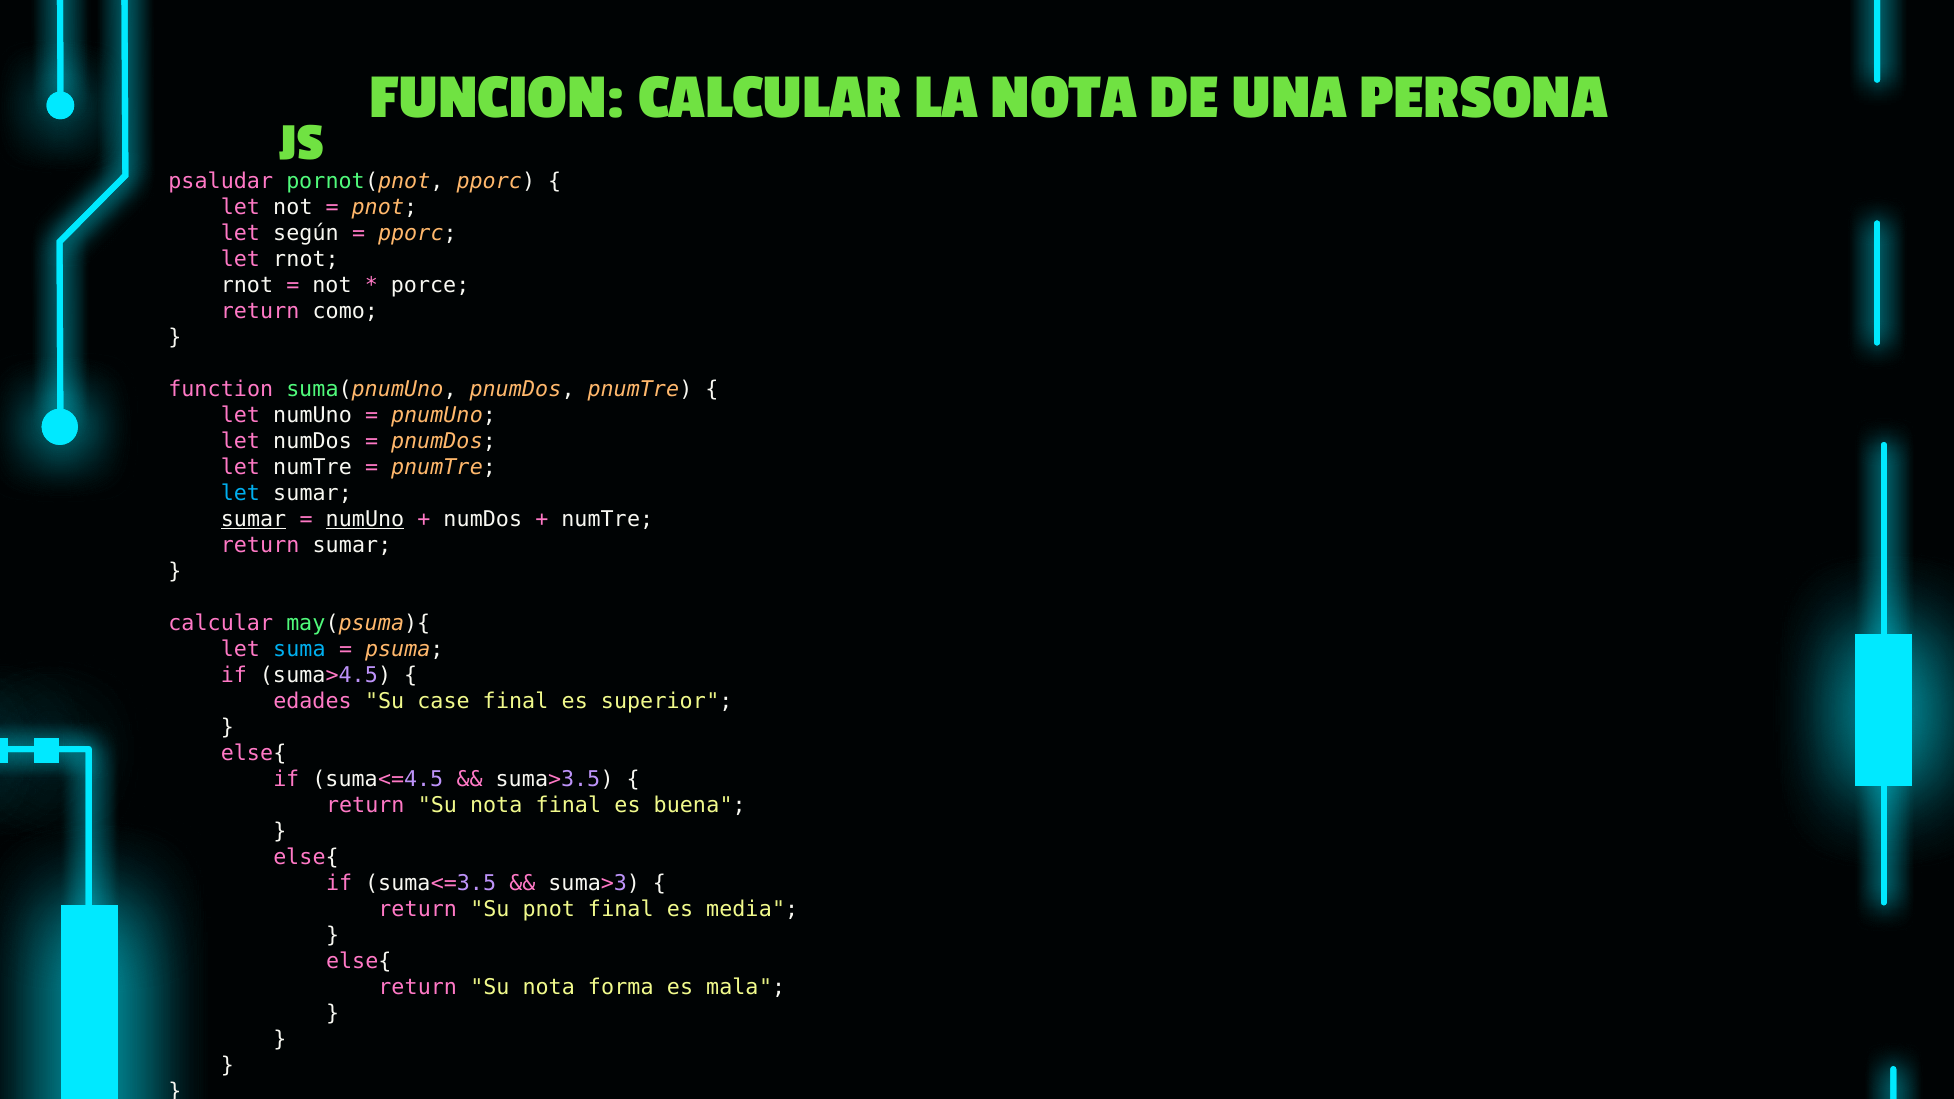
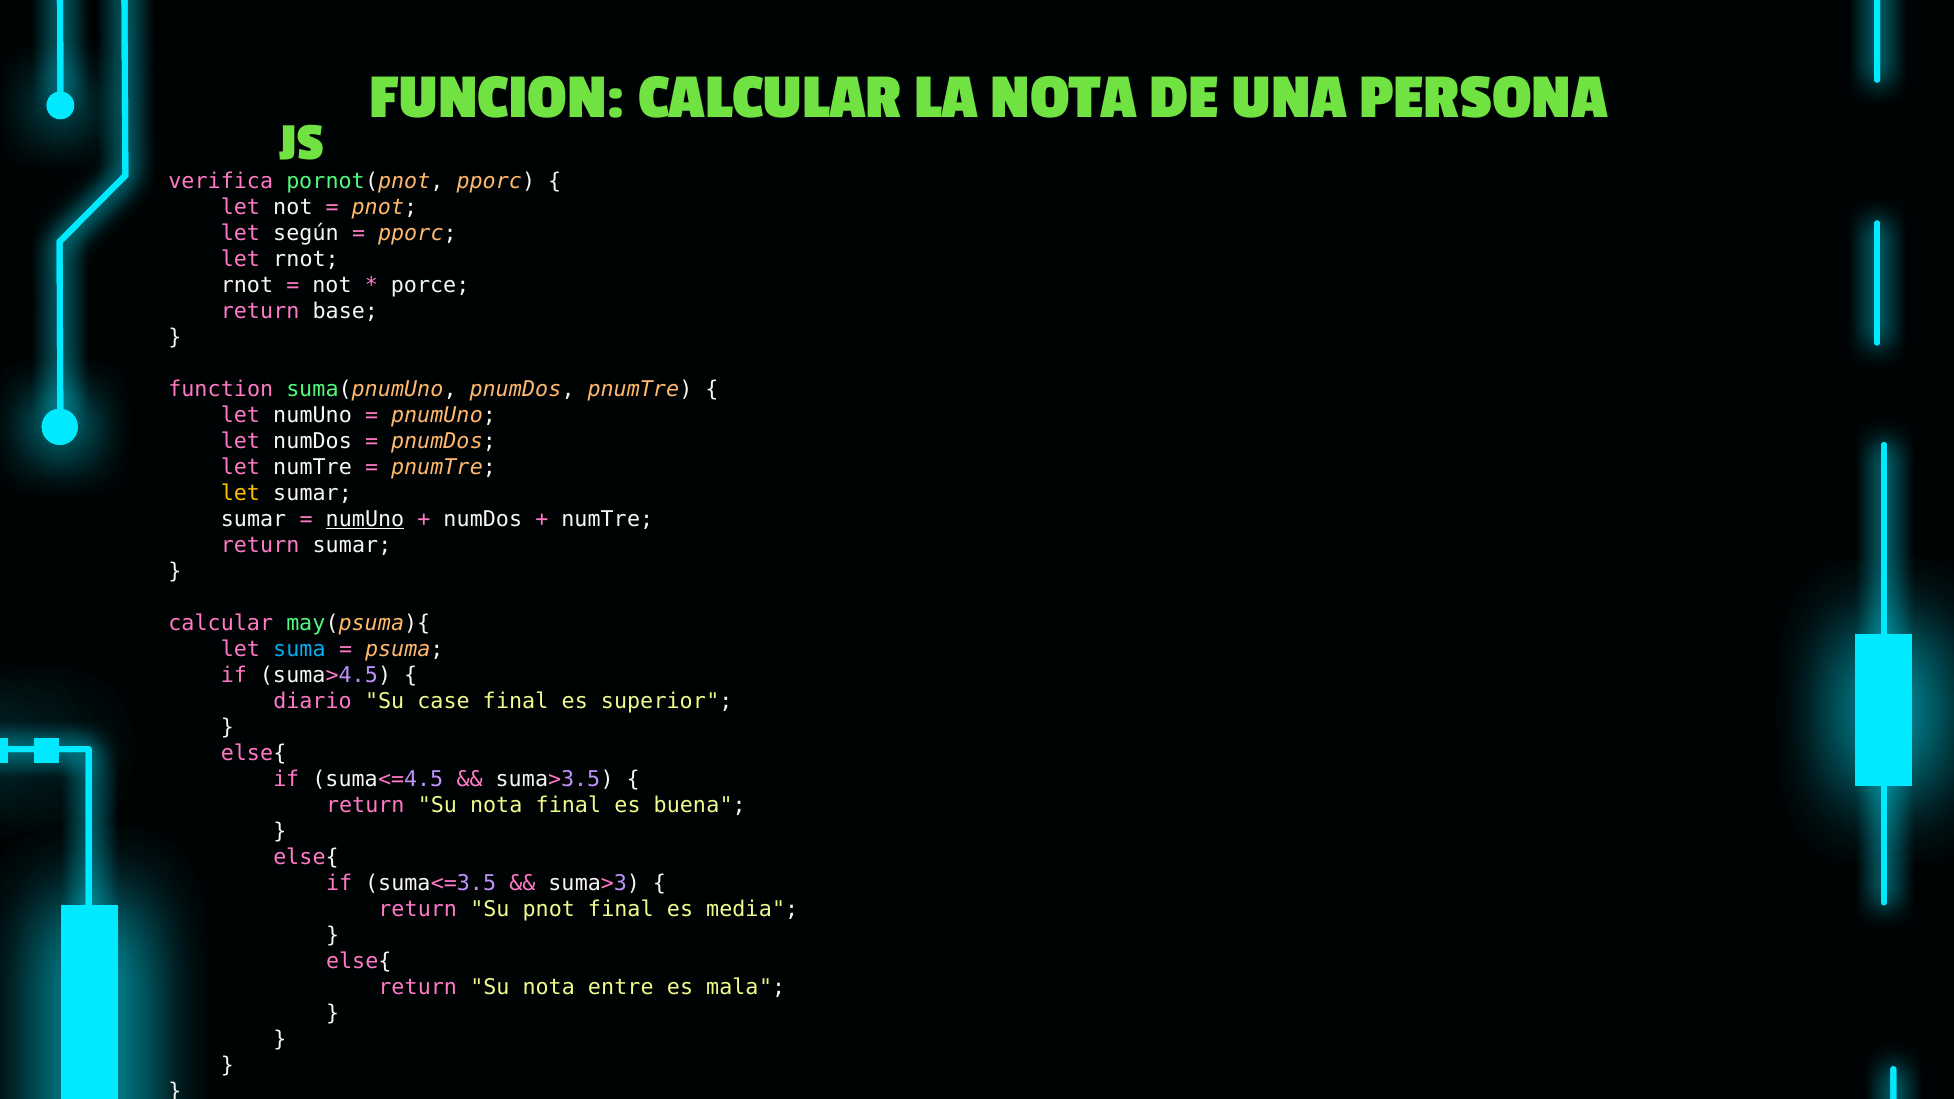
psaludar: psaludar -> verifica
como: como -> base
let at (240, 493) colour: light blue -> yellow
sumar at (254, 519) underline: present -> none
edades: edades -> diario
forma: forma -> entre
